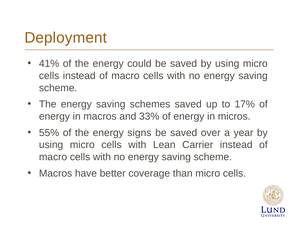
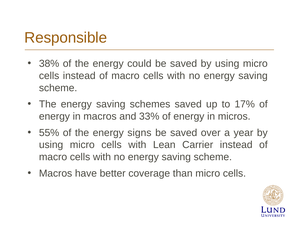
Deployment: Deployment -> Responsible
41%: 41% -> 38%
